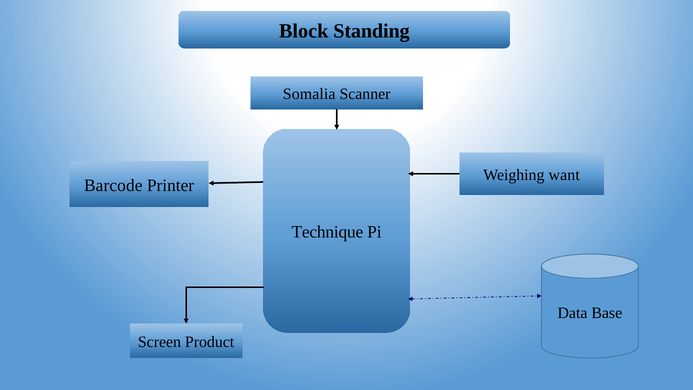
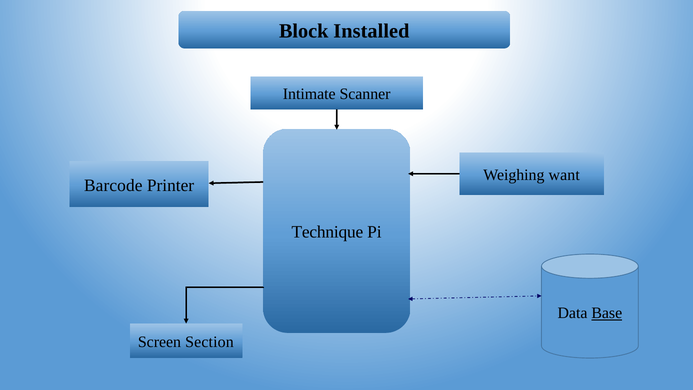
Standing: Standing -> Installed
Somalia: Somalia -> Intimate
Base underline: none -> present
Product: Product -> Section
